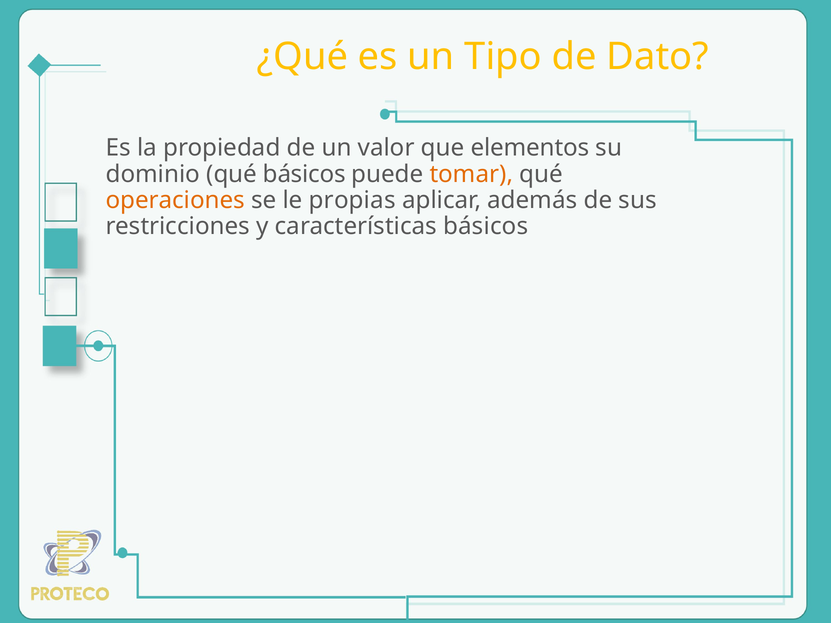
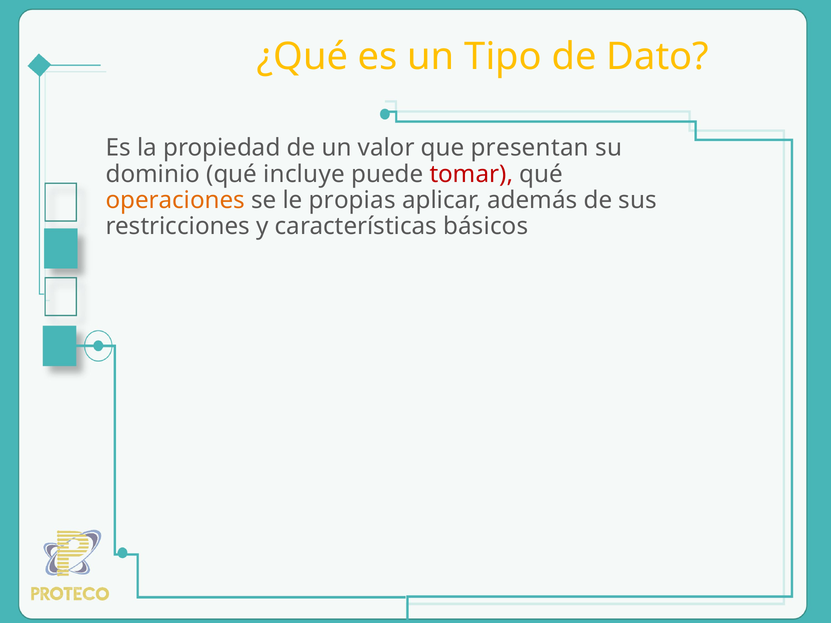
elementos: elementos -> presentan
qué básicos: básicos -> incluye
tomar colour: orange -> red
